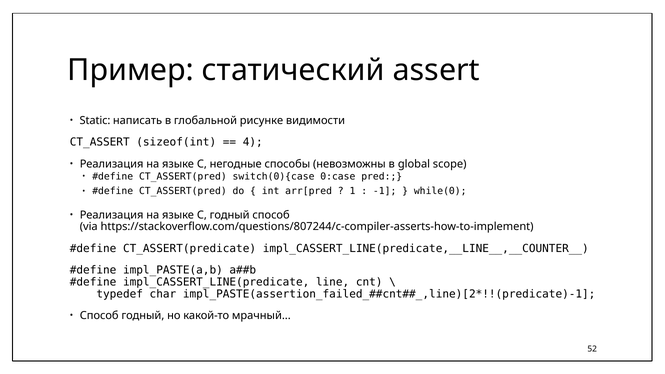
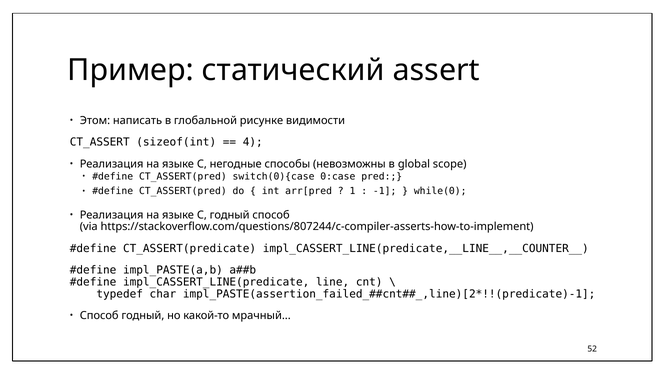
Static: Static -> Этом
